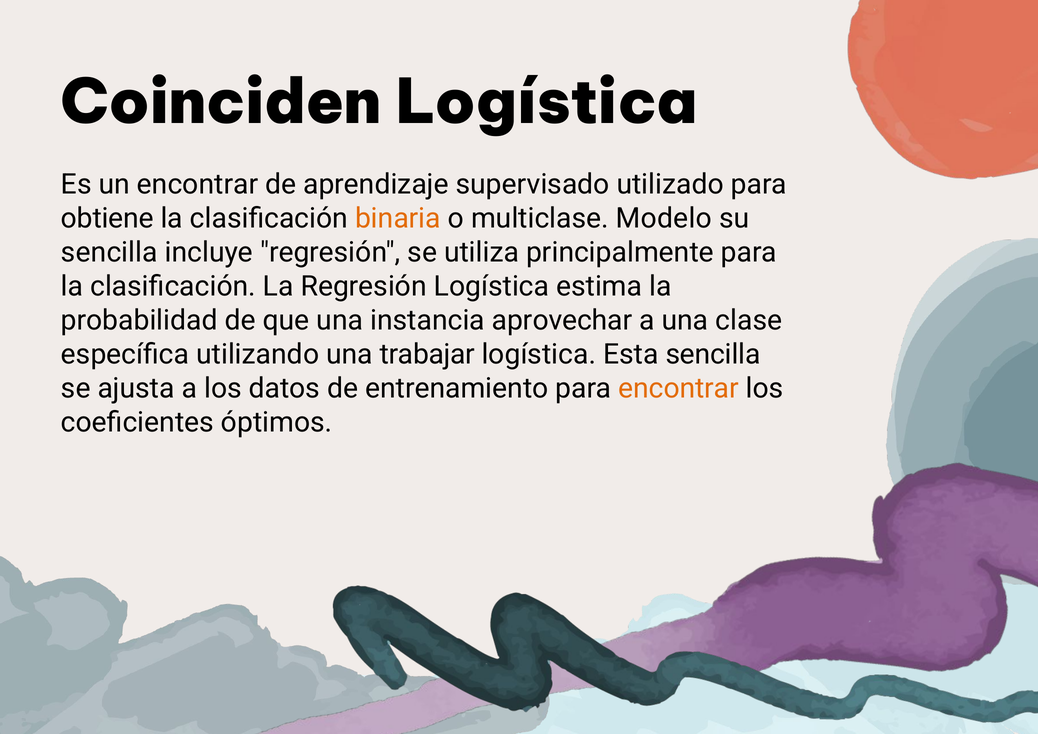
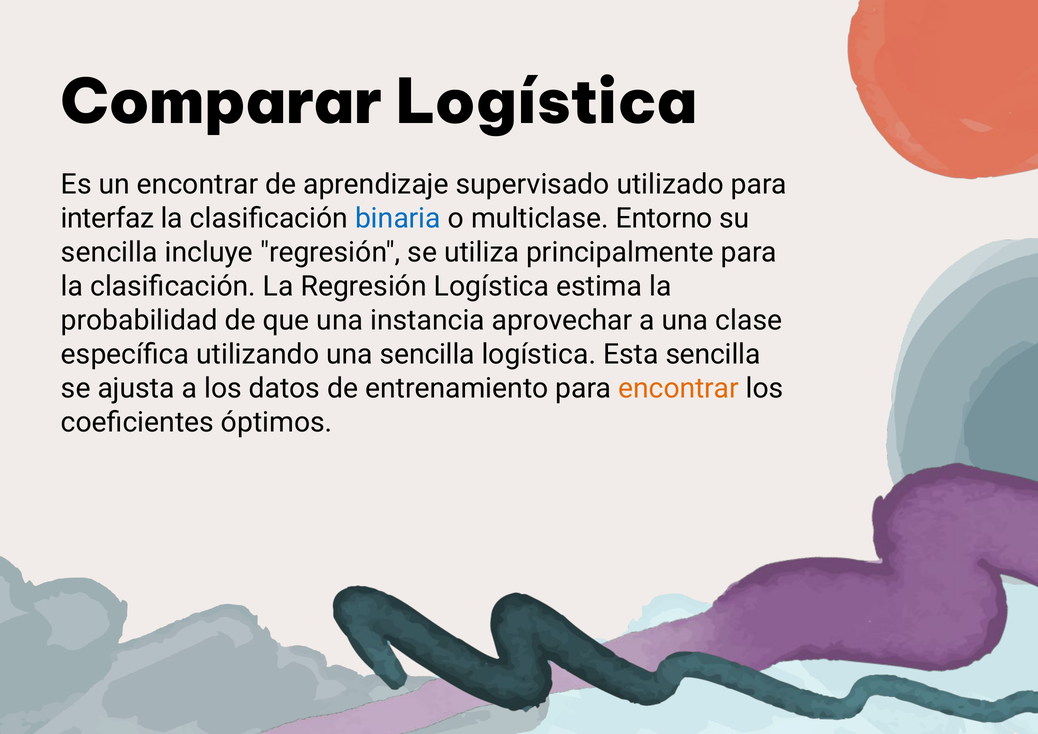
Coinciden: Coinciden -> Comparar
obtiene: obtiene -> interfaz
binaria colour: orange -> blue
Modelo: Modelo -> Entorno
una trabajar: trabajar -> sencilla
